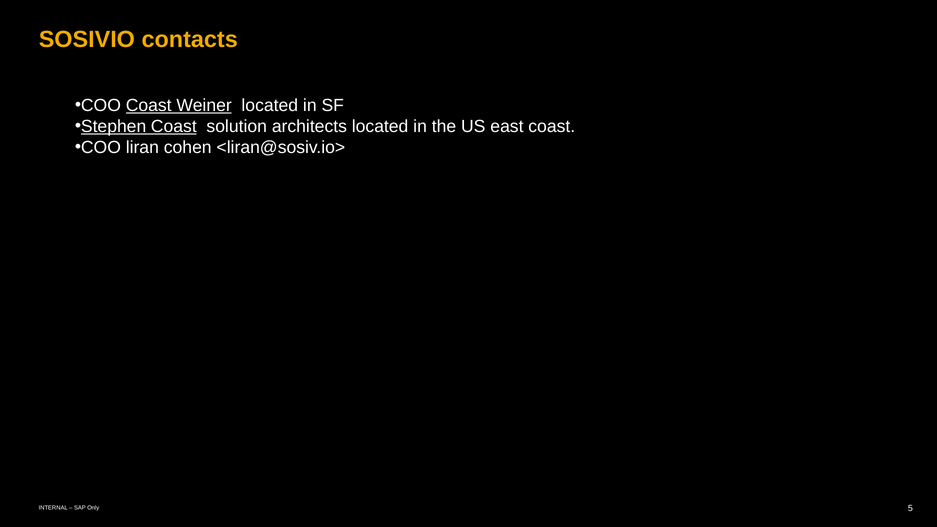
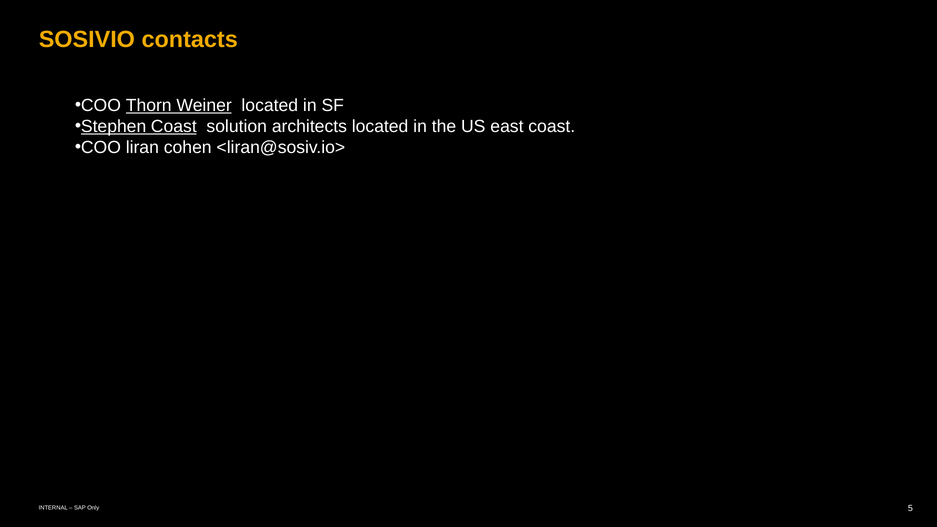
COO Coast: Coast -> Thorn
